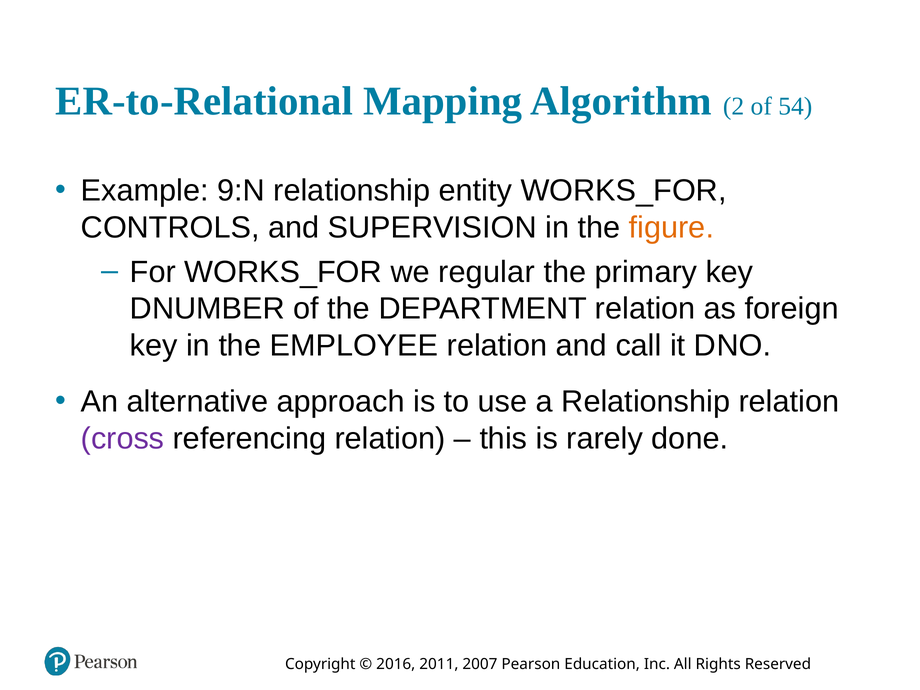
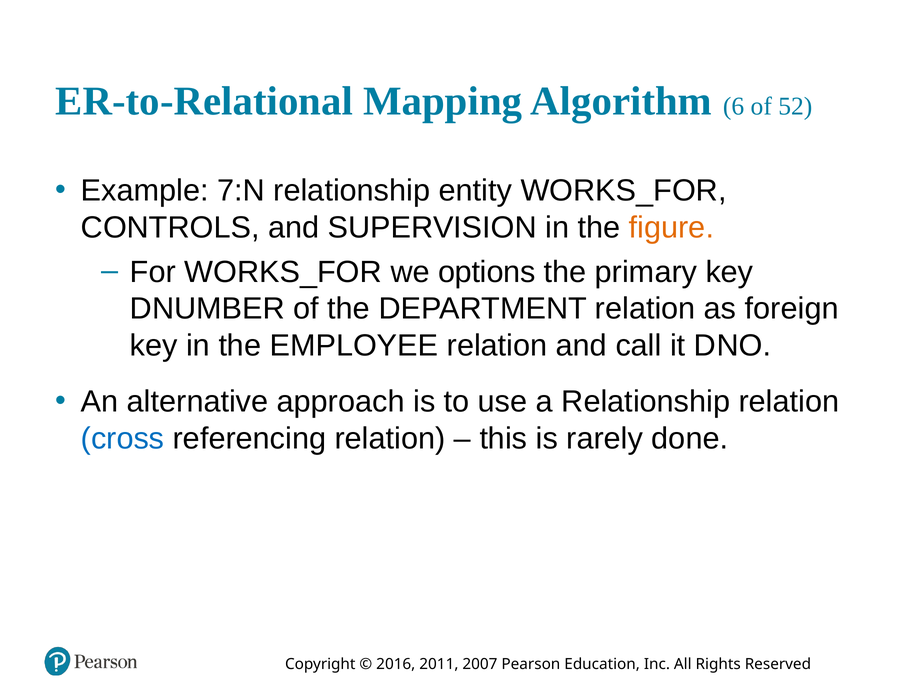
2: 2 -> 6
54: 54 -> 52
9:N: 9:N -> 7:N
regular: regular -> options
cross colour: purple -> blue
